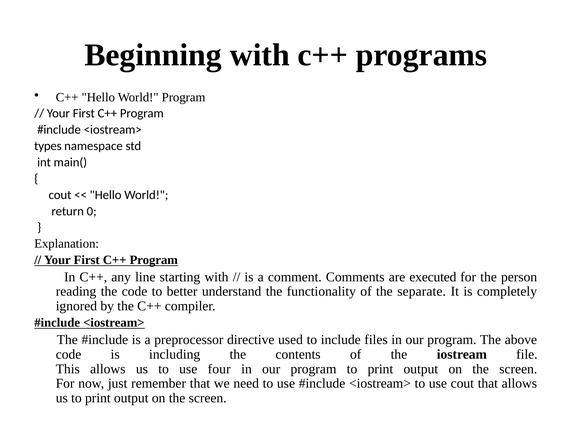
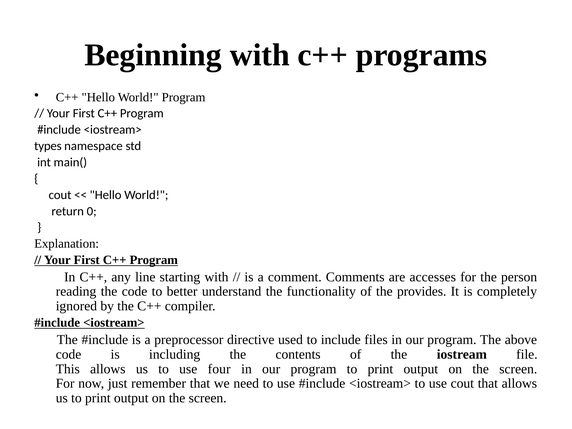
executed: executed -> accesses
separate: separate -> provides
